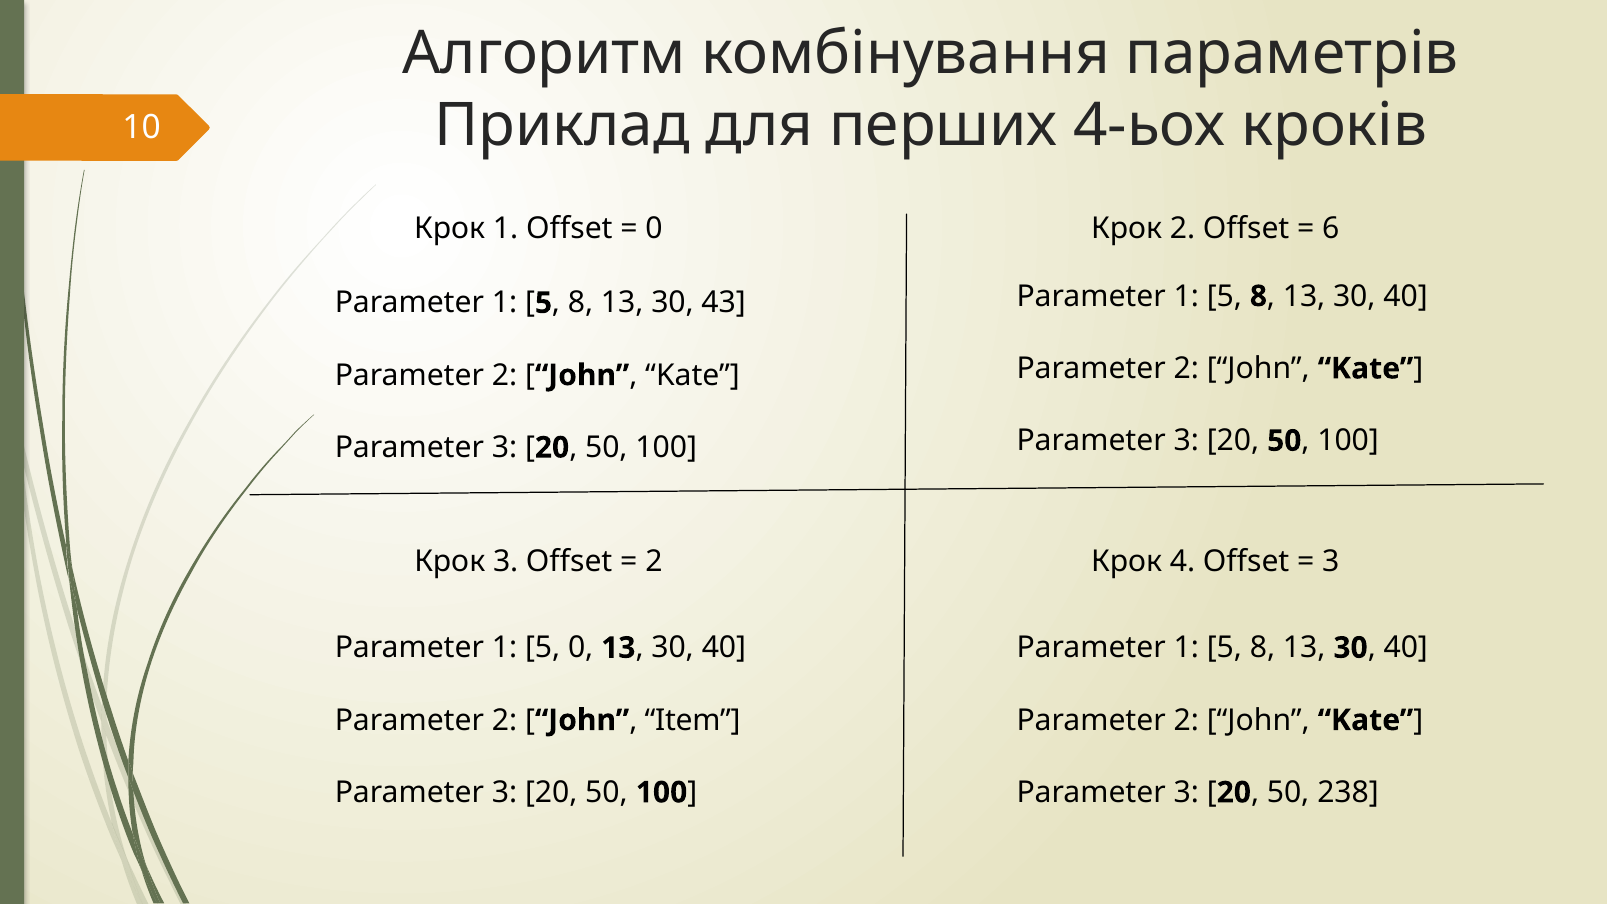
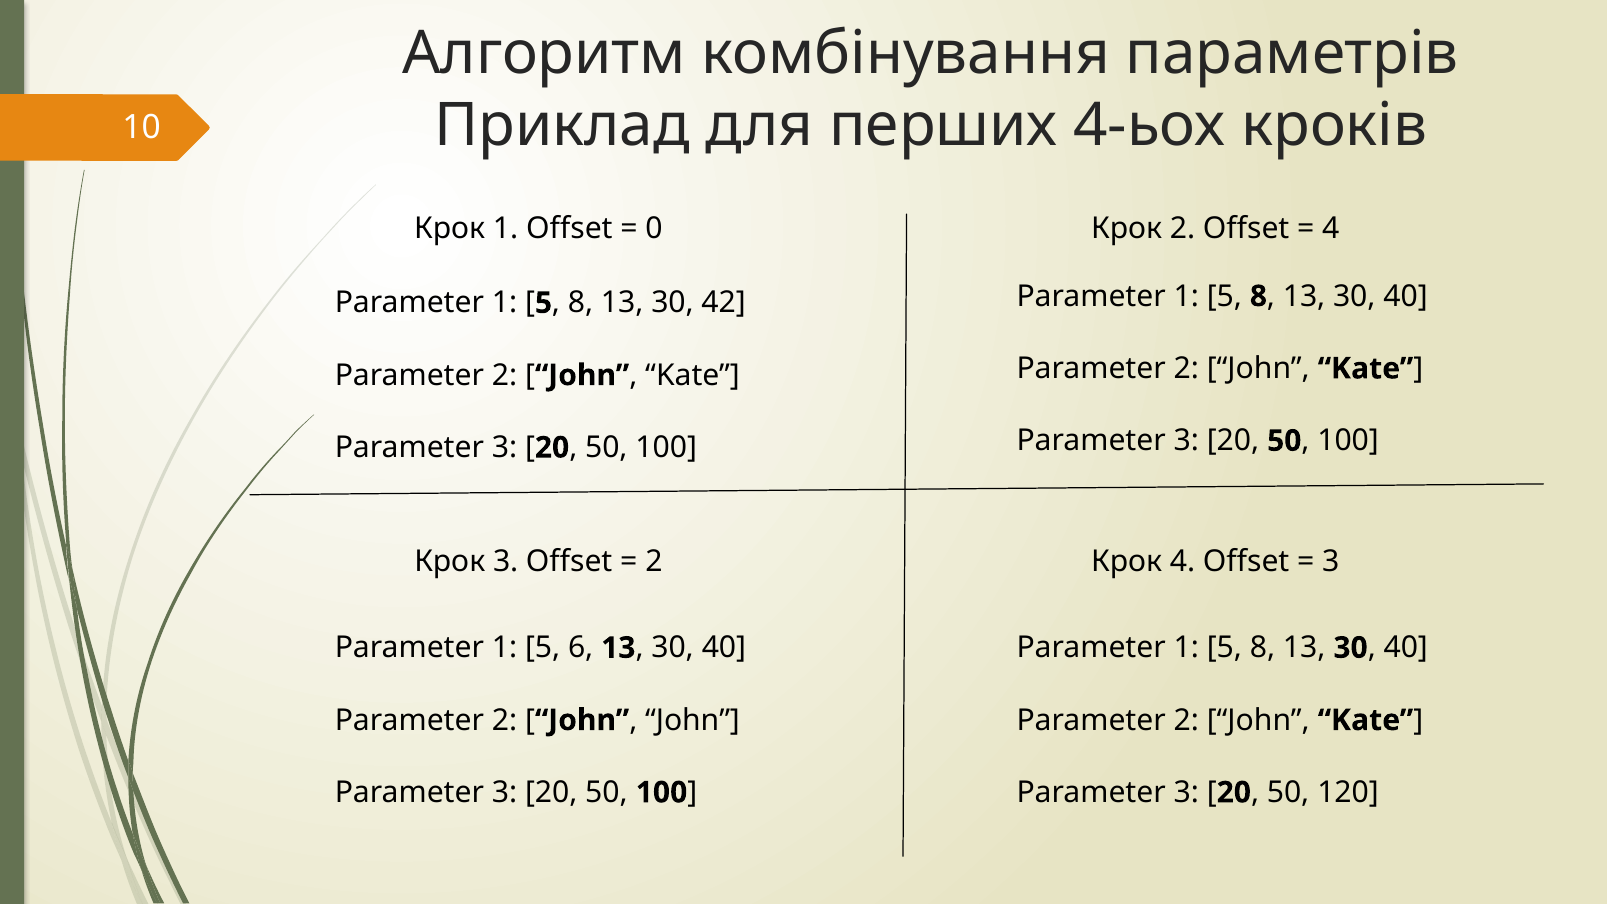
6 at (1331, 228): 6 -> 4
43: 43 -> 42
5 0: 0 -> 6
Item at (693, 720): Item -> John
238: 238 -> 120
